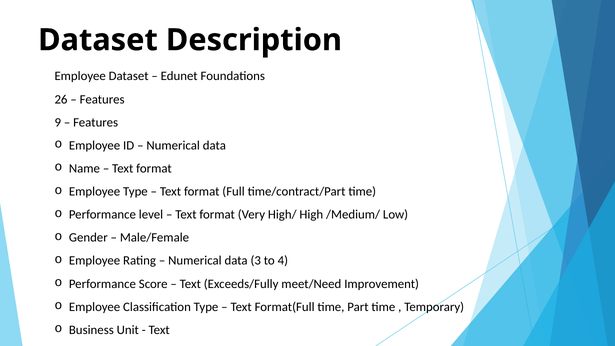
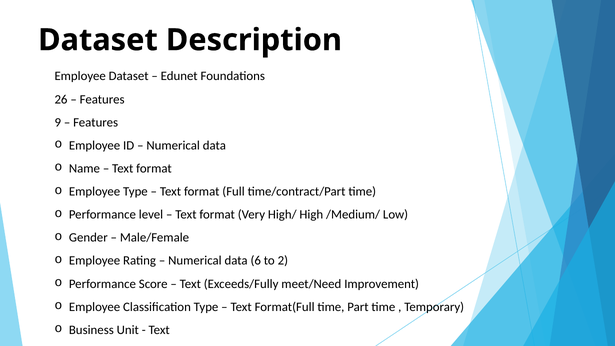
3: 3 -> 6
4: 4 -> 2
